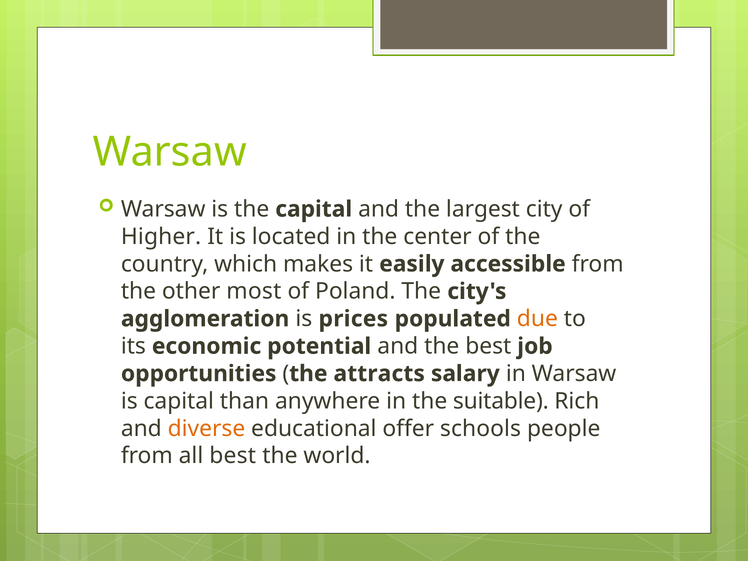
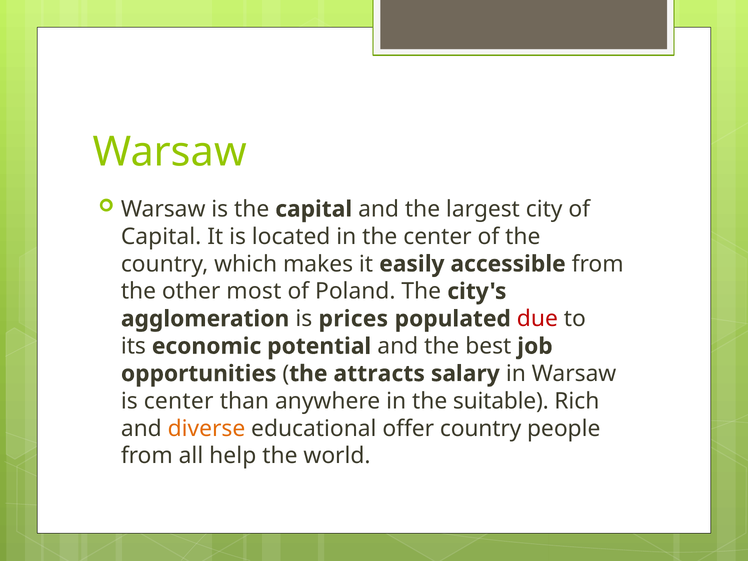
Higher at (161, 237): Higher -> Capital
due colour: orange -> red
is capital: capital -> center
offer schools: schools -> country
all best: best -> help
